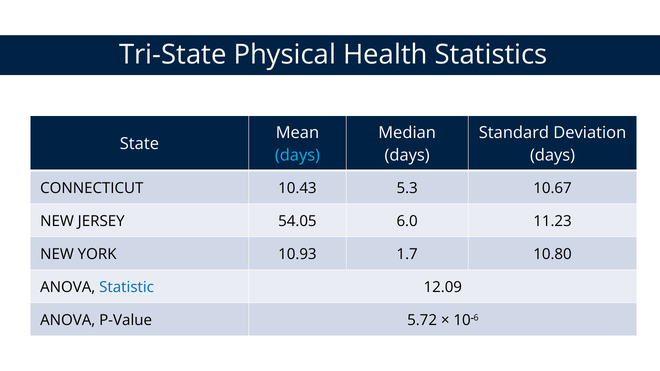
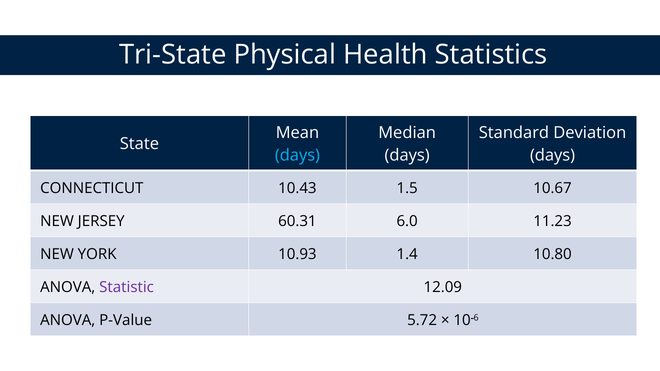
5.3: 5.3 -> 1.5
54.05: 54.05 -> 60.31
1.7: 1.7 -> 1.4
Statistic colour: blue -> purple
